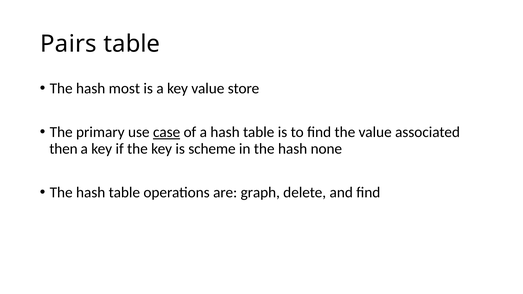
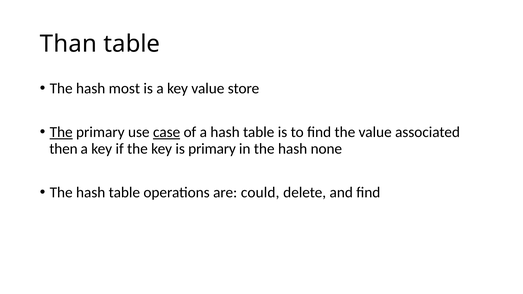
Pairs: Pairs -> Than
The at (61, 132) underline: none -> present
is scheme: scheme -> primary
graph: graph -> could
